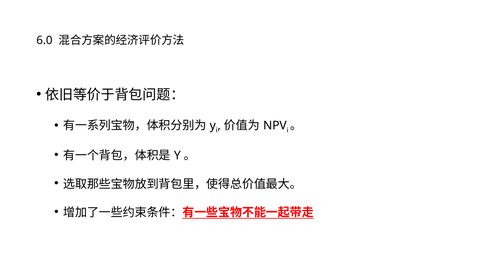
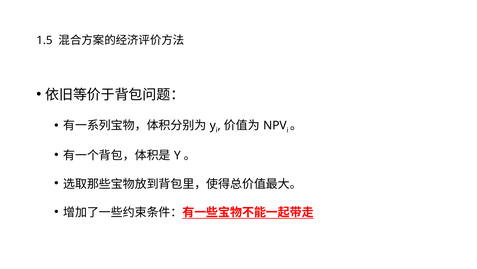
6.0: 6.0 -> 1.5
